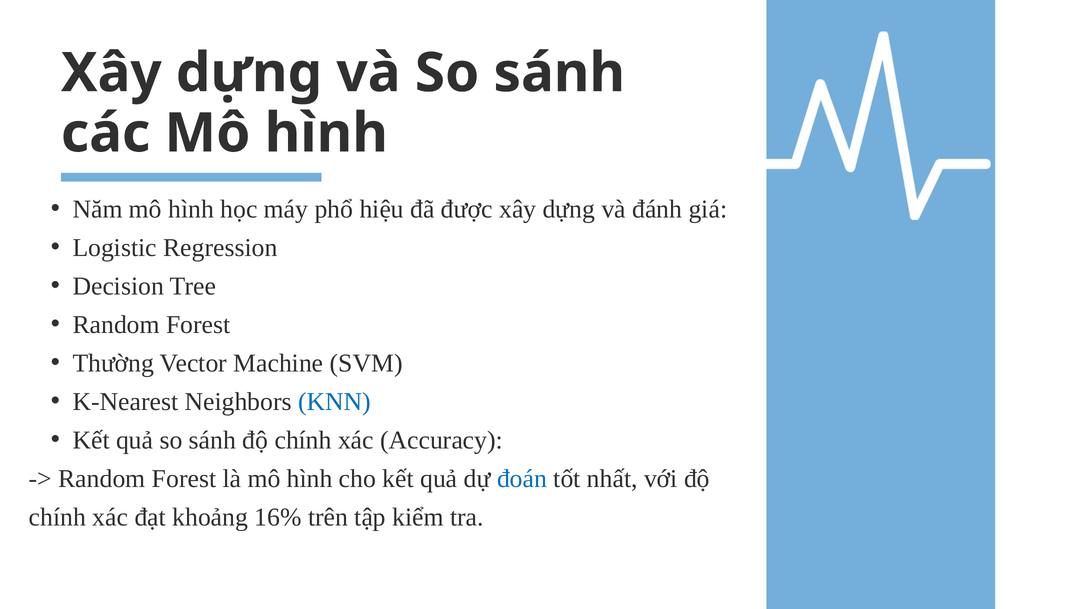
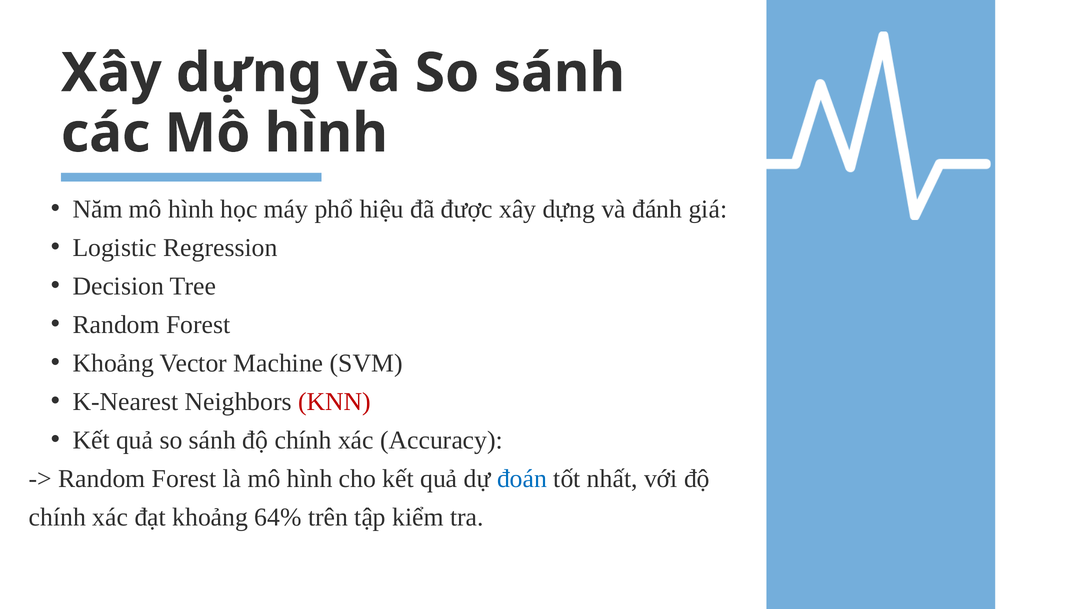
Thường at (113, 363): Thường -> Khoảng
KNN colour: blue -> red
16%: 16% -> 64%
